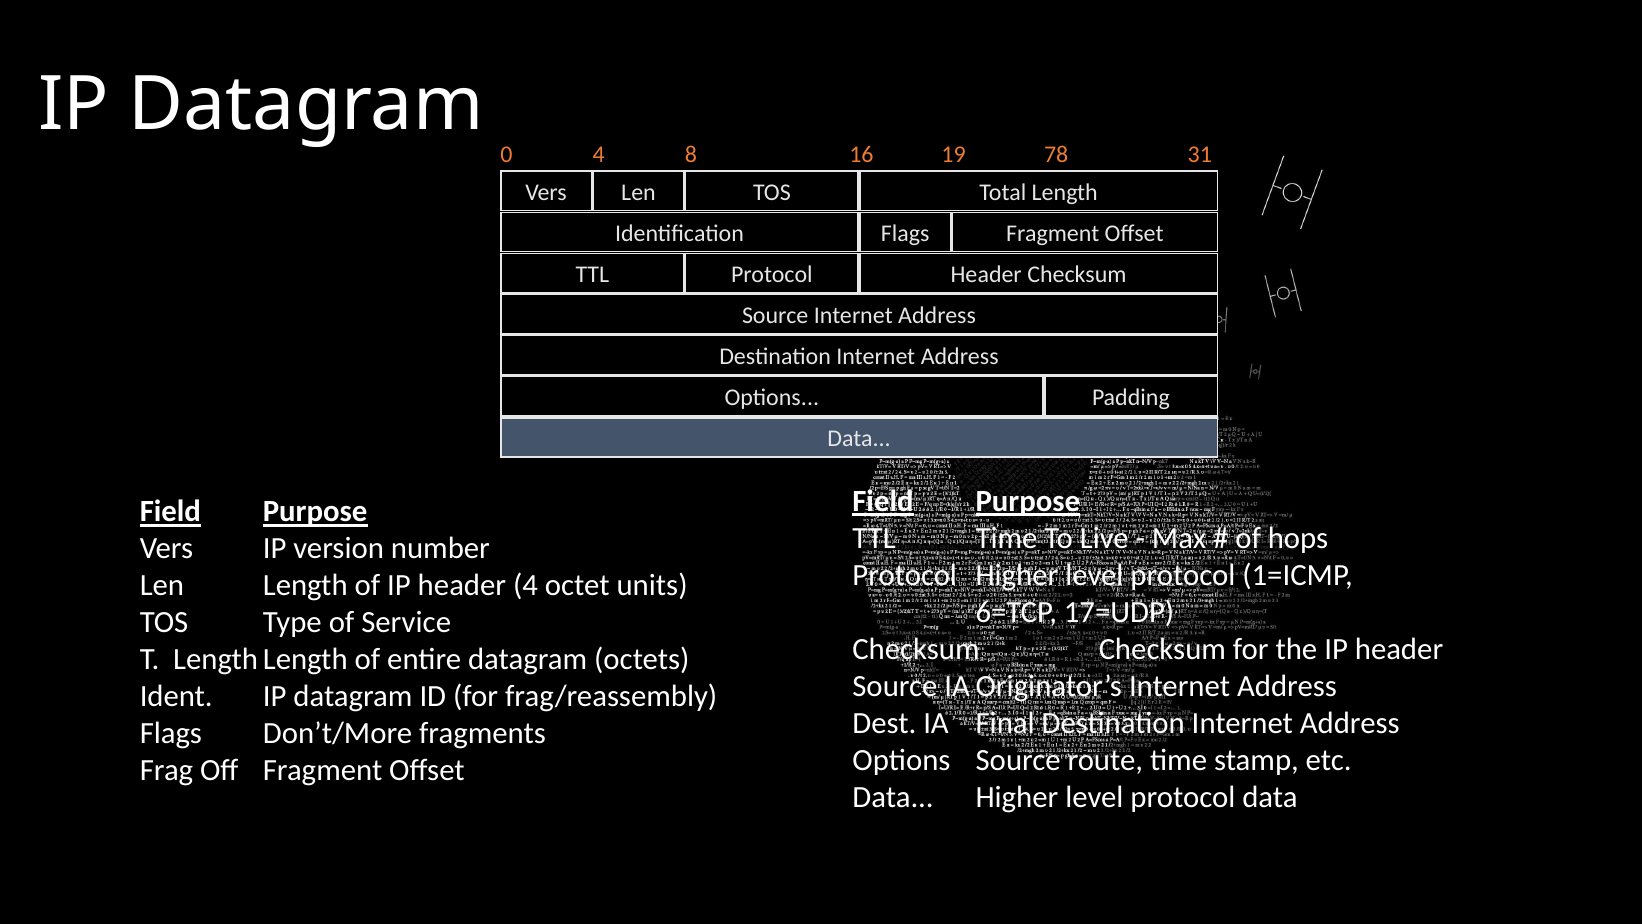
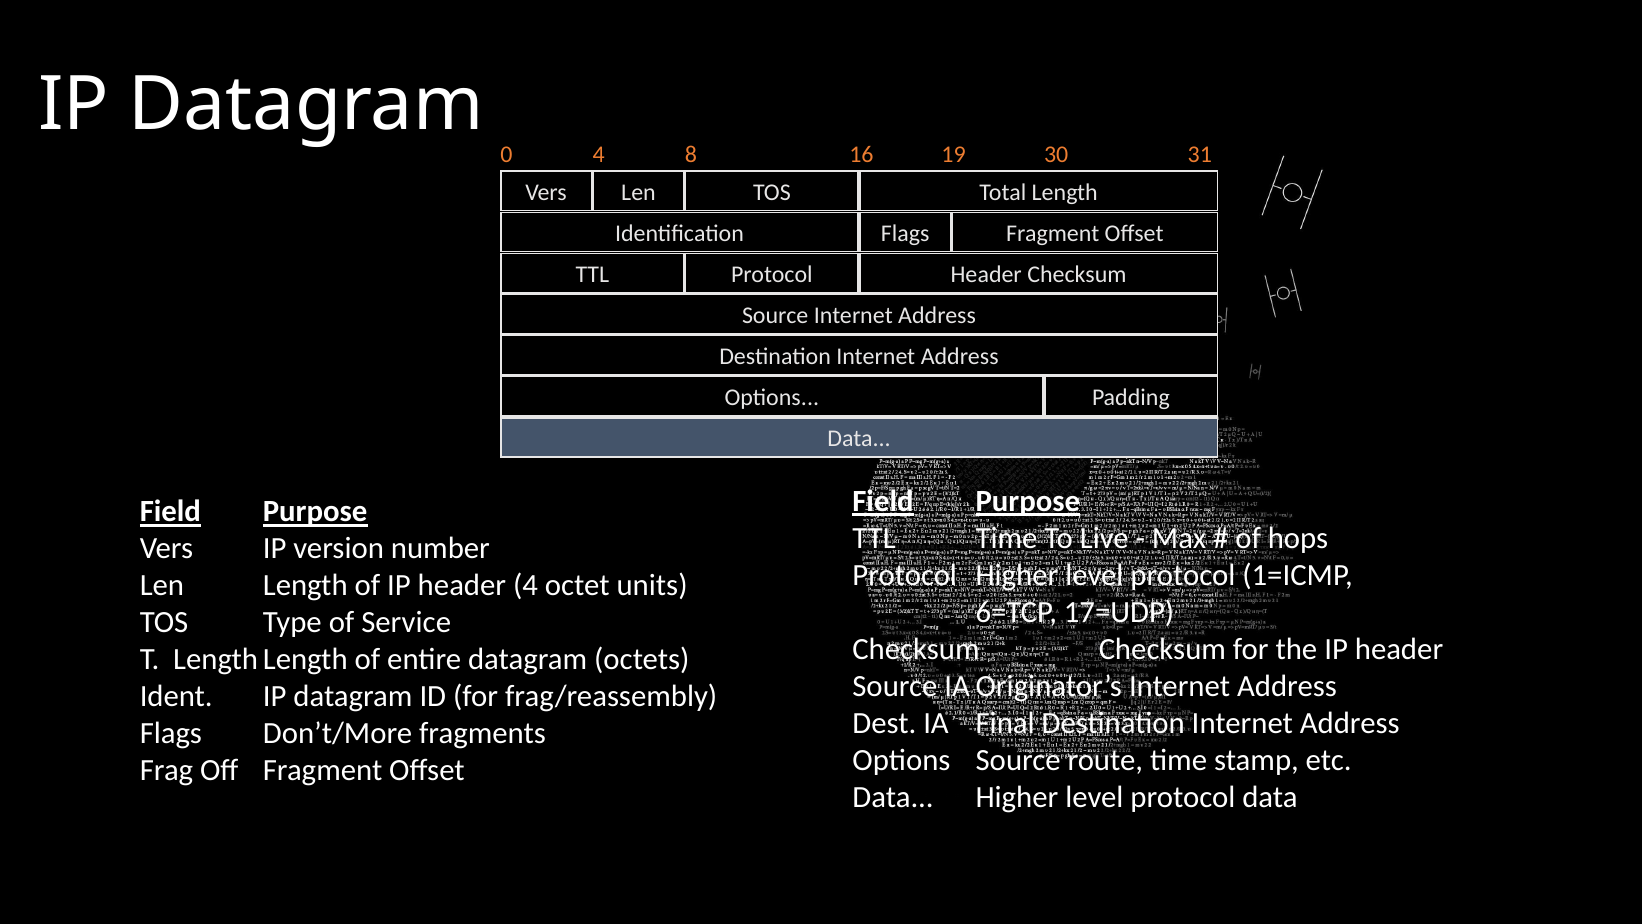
78: 78 -> 30
